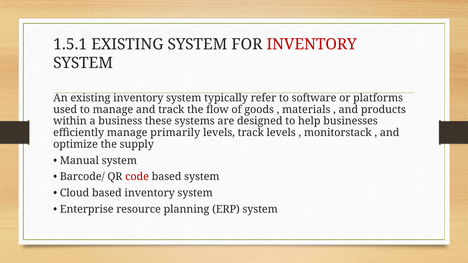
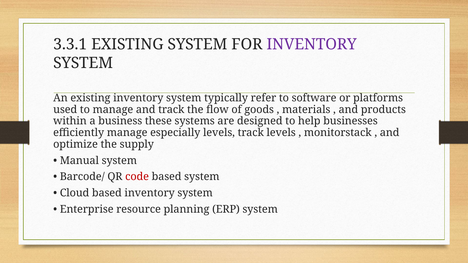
1.5.1: 1.5.1 -> 3.3.1
INVENTORY at (312, 44) colour: red -> purple
primarily: primarily -> especially
